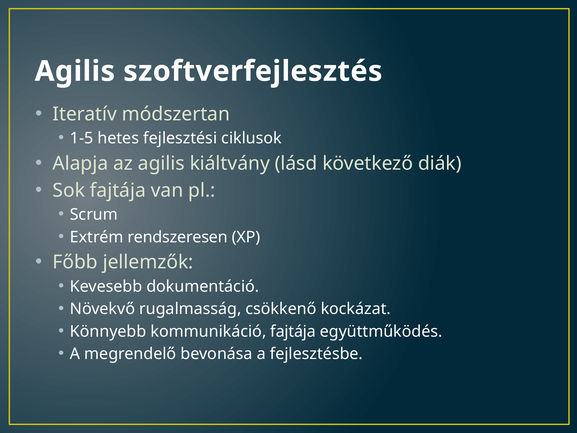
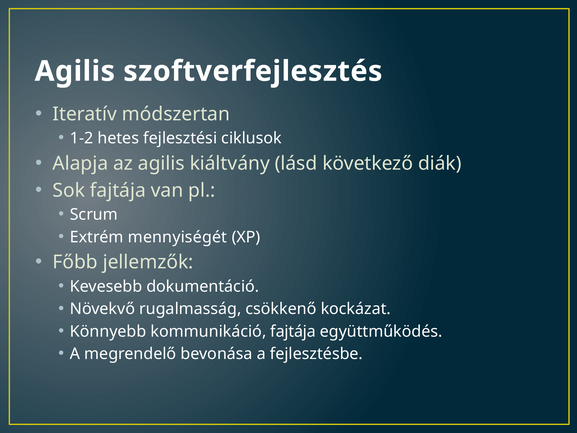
1-5: 1-5 -> 1-2
rendszeresen: rendszeresen -> mennyiségét
